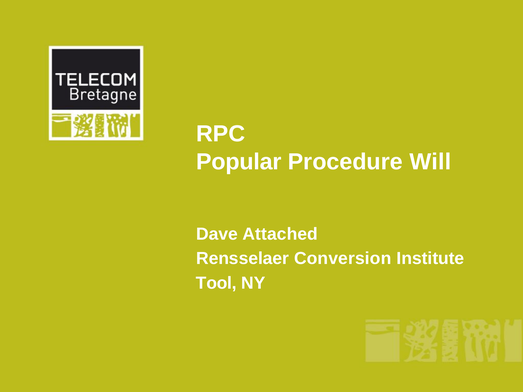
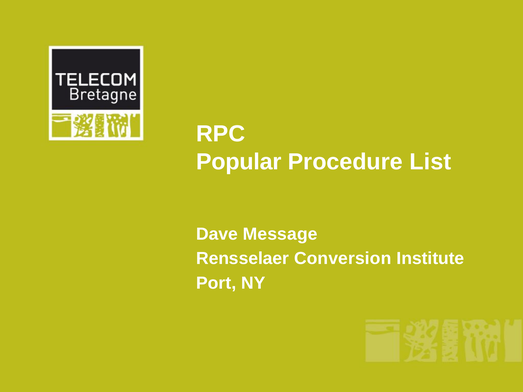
Will: Will -> List
Attached: Attached -> Message
Tool: Tool -> Port
